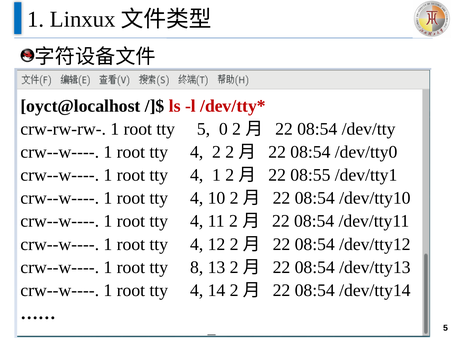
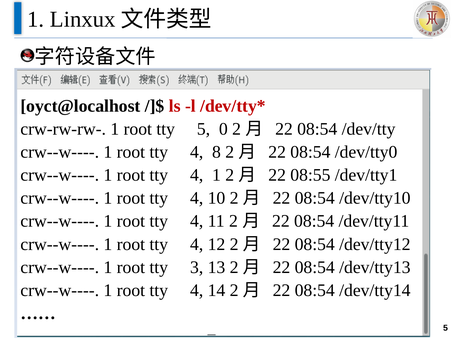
4 2: 2 -> 8
8: 8 -> 3
